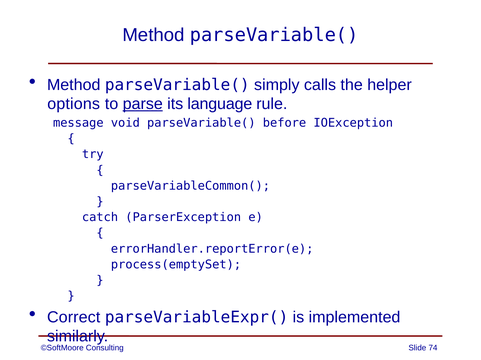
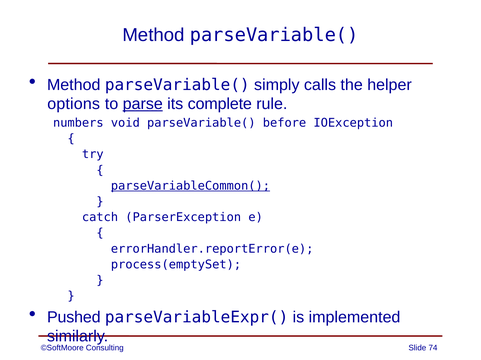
language: language -> complete
message: message -> numbers
parseVariableCommon( underline: none -> present
Correct: Correct -> Pushed
